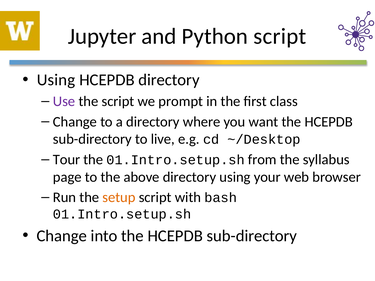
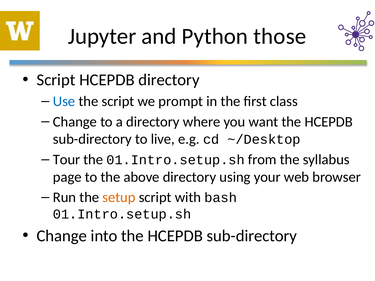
Python script: script -> those
Using at (56, 80): Using -> Script
Use colour: purple -> blue
